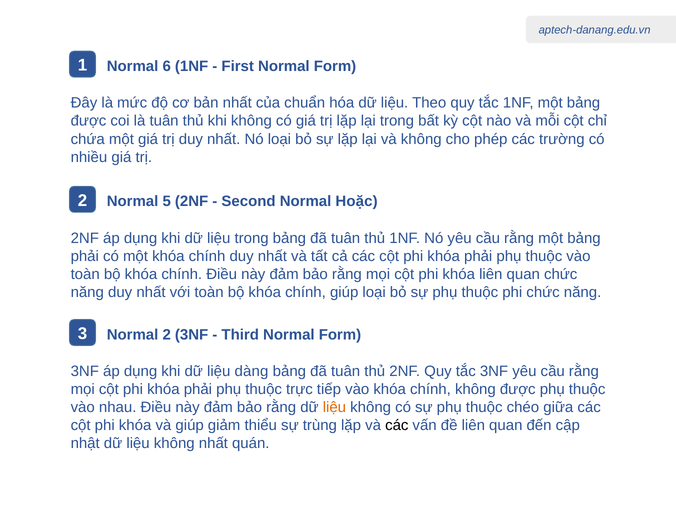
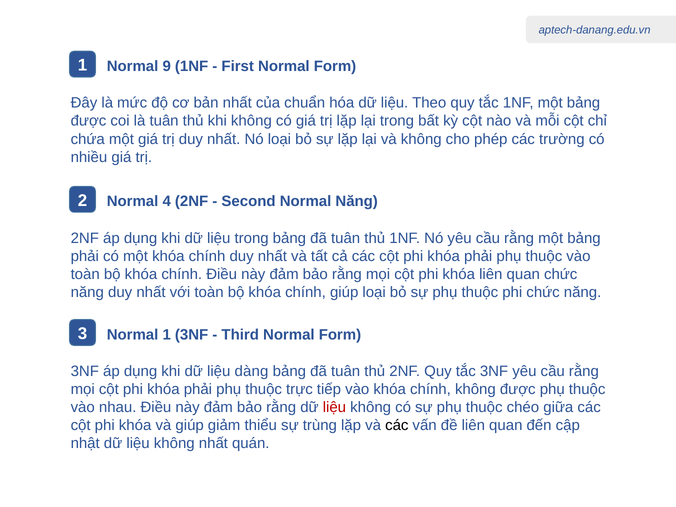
6: 6 -> 9
5: 5 -> 4
Normal Hoặc: Hoặc -> Năng
Normal 2: 2 -> 1
liệu at (334, 407) colour: orange -> red
